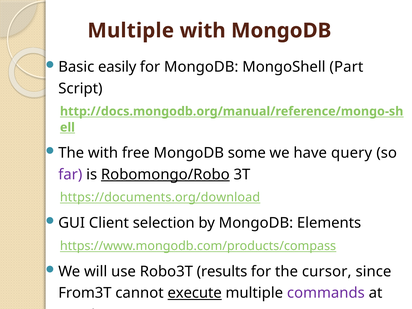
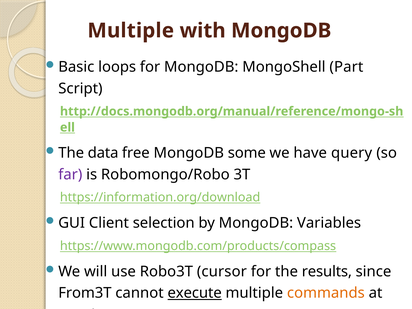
easily: easily -> loops
The with: with -> data
Robomongo/Robo underline: present -> none
https://documents.org/download: https://documents.org/download -> https://information.org/download
Elements: Elements -> Variables
results: results -> cursor
cursor: cursor -> results
commands colour: purple -> orange
